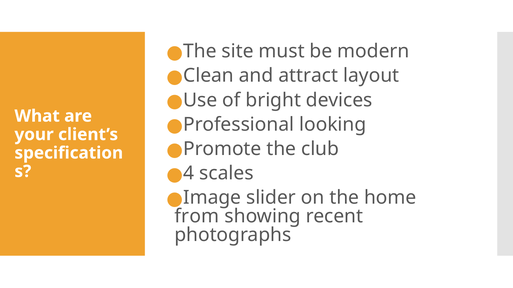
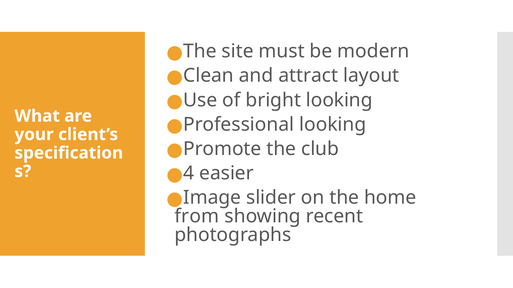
bright devices: devices -> looking
scales: scales -> easier
